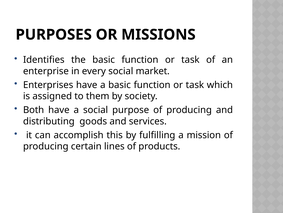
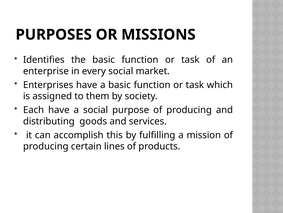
Both: Both -> Each
